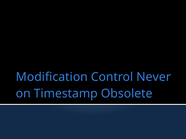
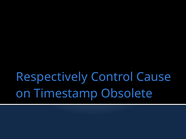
Modification: Modification -> Respectively
Never: Never -> Cause
